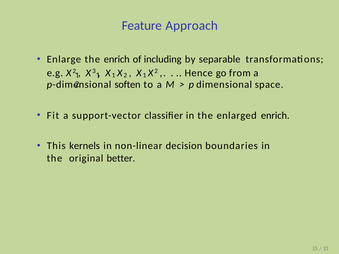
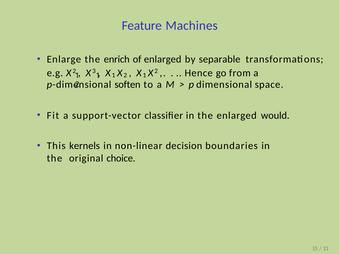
Approach: Approach -> Machines
of including: including -> enlarged
enlarged enrich: enrich -> would
better: better -> choice
